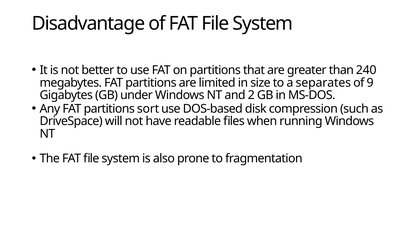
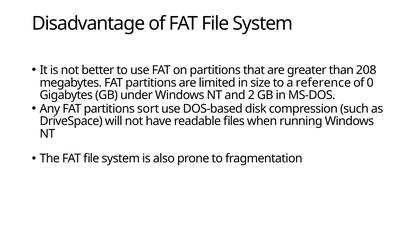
240: 240 -> 208
separates: separates -> reference
9: 9 -> 0
